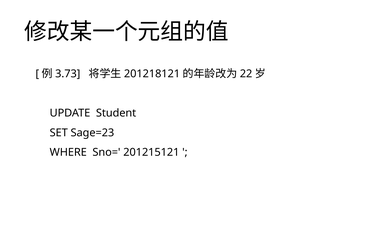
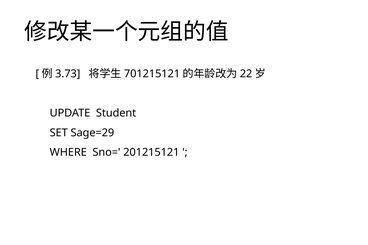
201218121: 201218121 -> 701215121
Sage=23: Sage=23 -> Sage=29
